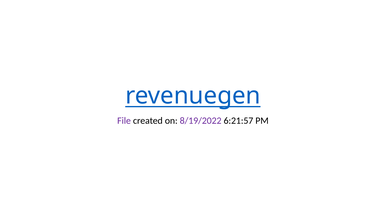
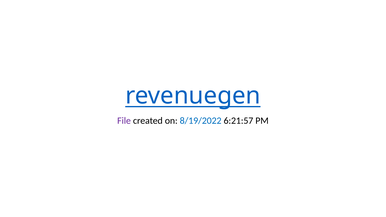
8/19/2022 colour: purple -> blue
